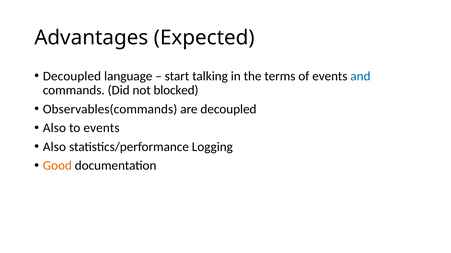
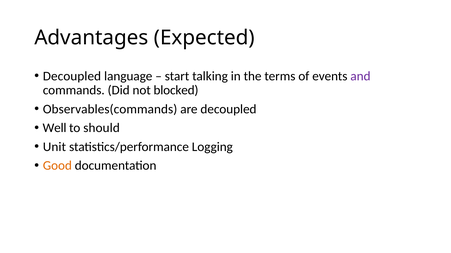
and colour: blue -> purple
Also at (54, 128): Also -> Well
to events: events -> should
Also at (54, 147): Also -> Unit
